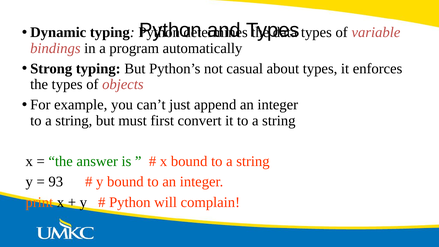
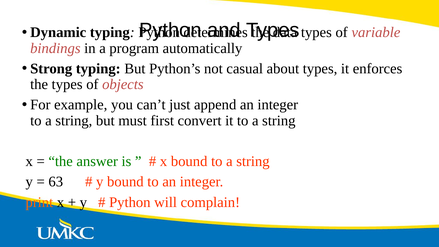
93: 93 -> 63
